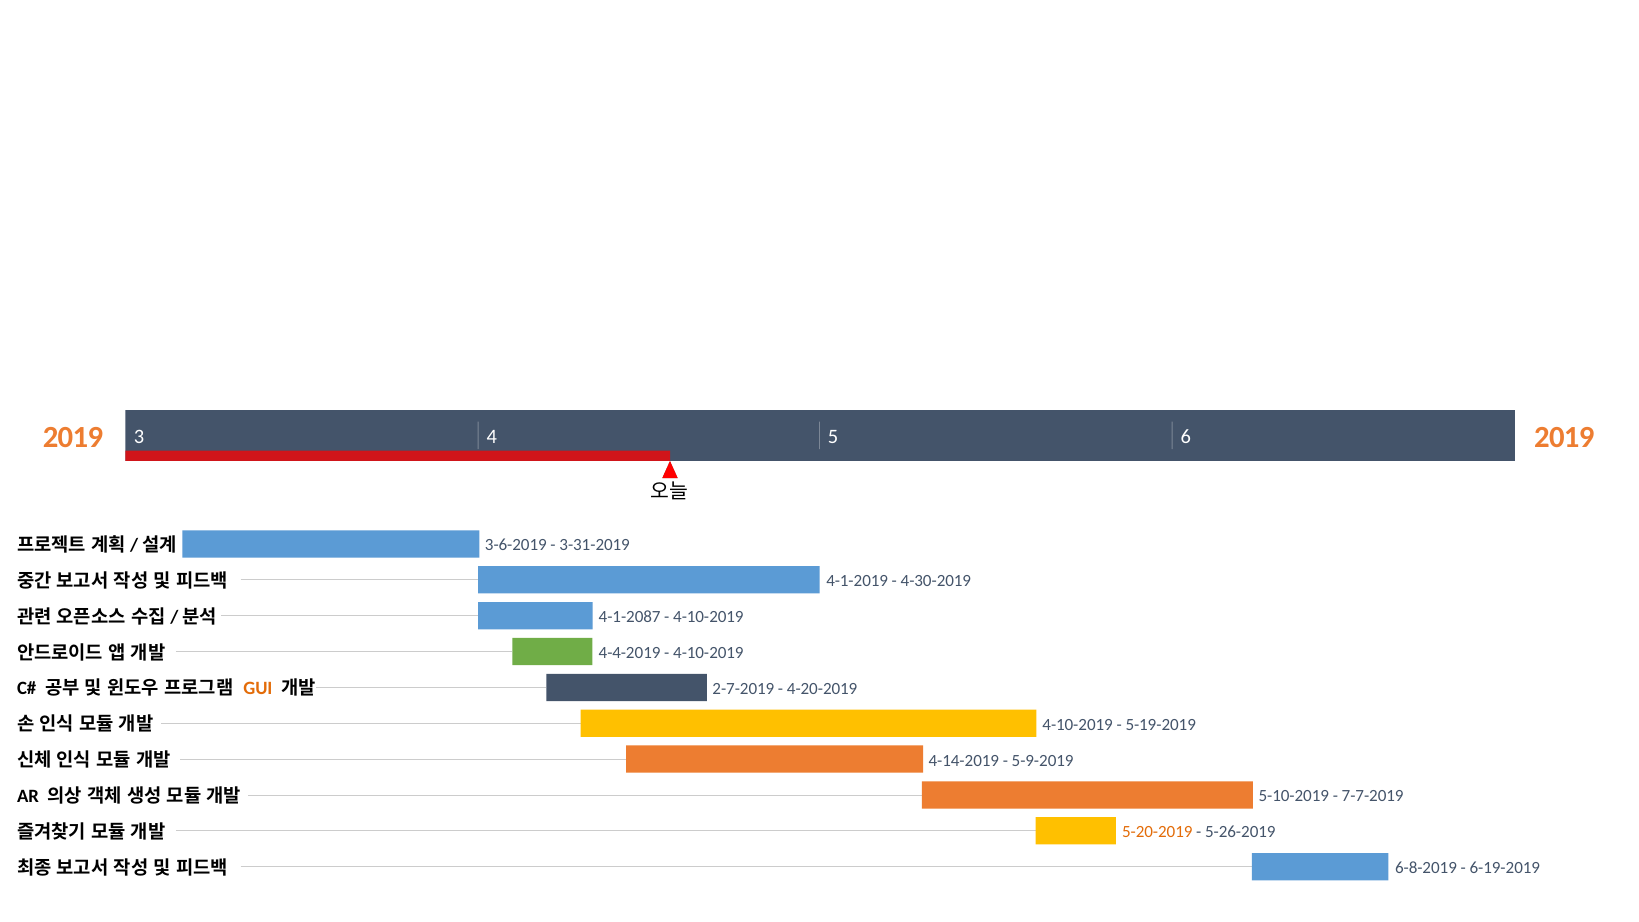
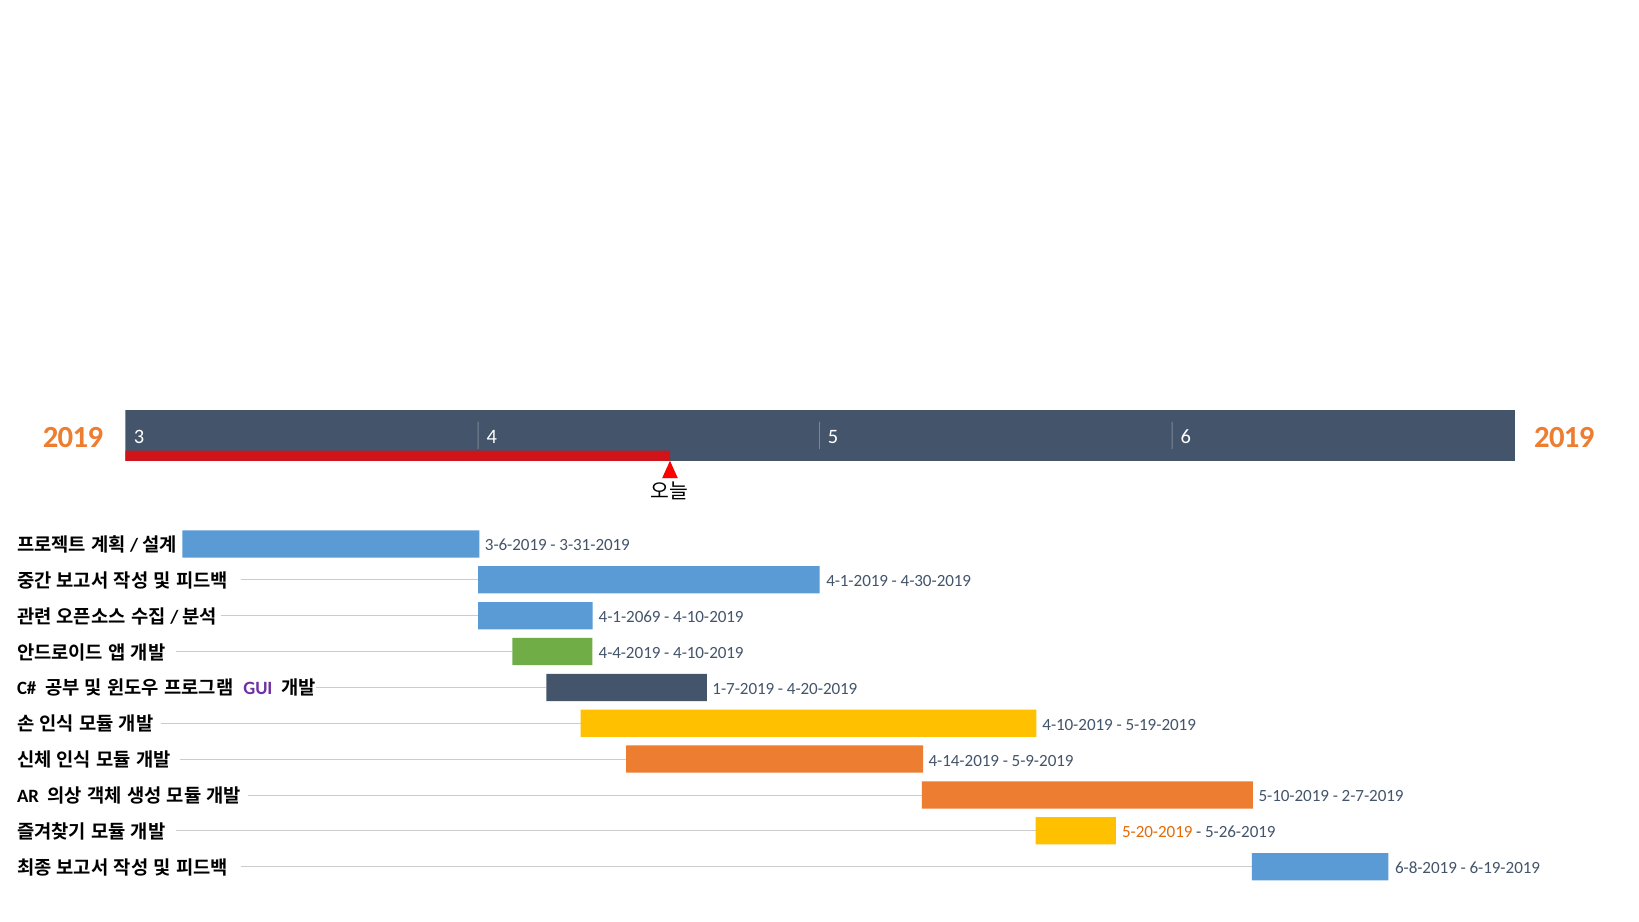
4-1-2087: 4-1-2087 -> 4-1-2069
GUI colour: orange -> purple
2-7-2019: 2-7-2019 -> 1-7-2019
7-7-2019: 7-7-2019 -> 2-7-2019
